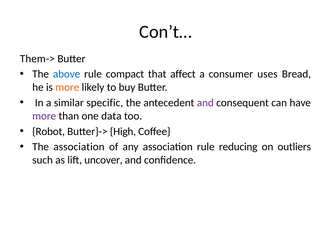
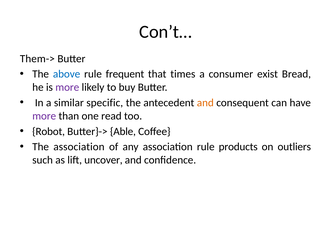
compact: compact -> frequent
affect: affect -> times
uses: uses -> exist
more at (67, 87) colour: orange -> purple
and at (205, 103) colour: purple -> orange
data: data -> read
High: High -> Able
reducing: reducing -> products
